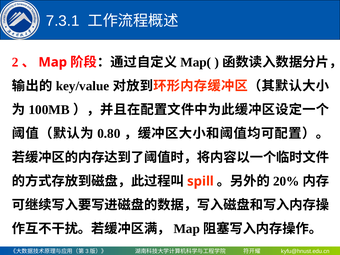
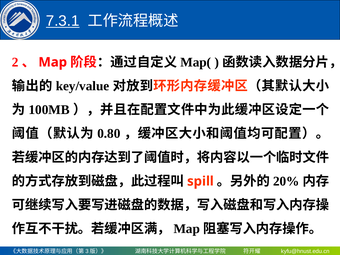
7.3.1 underline: none -> present
